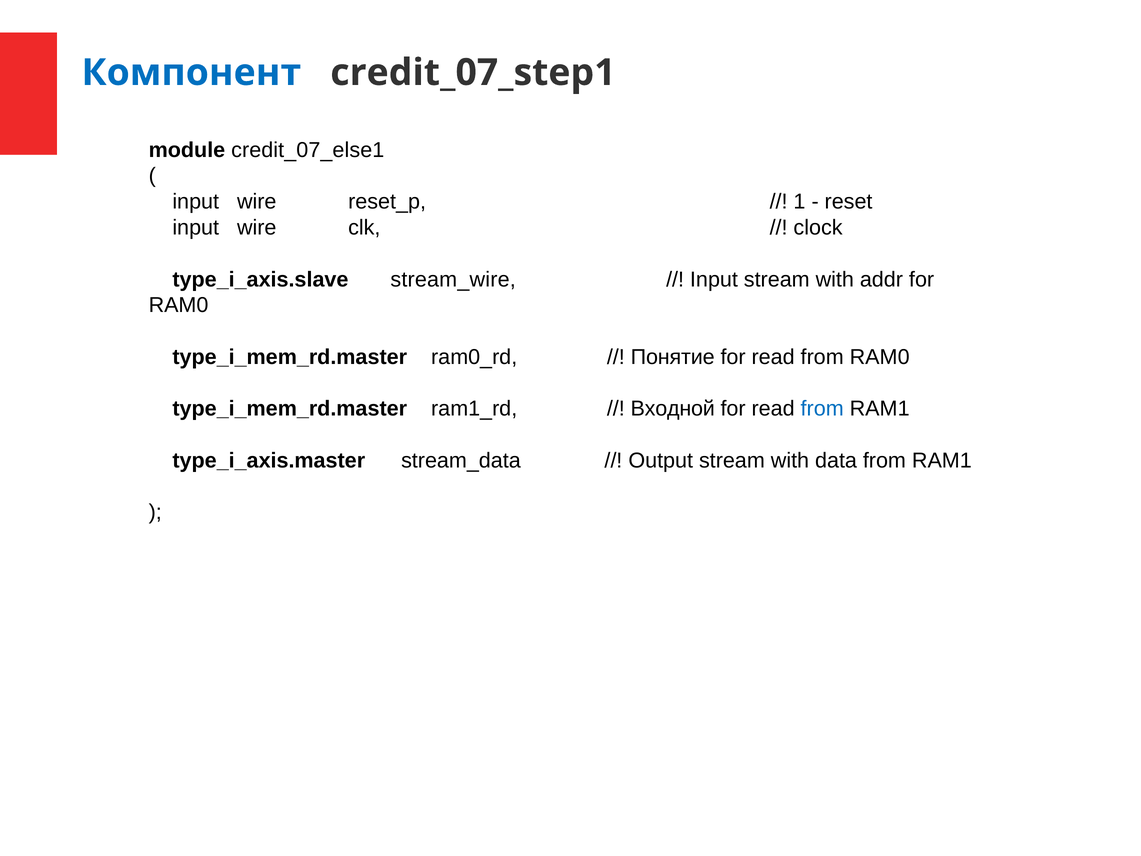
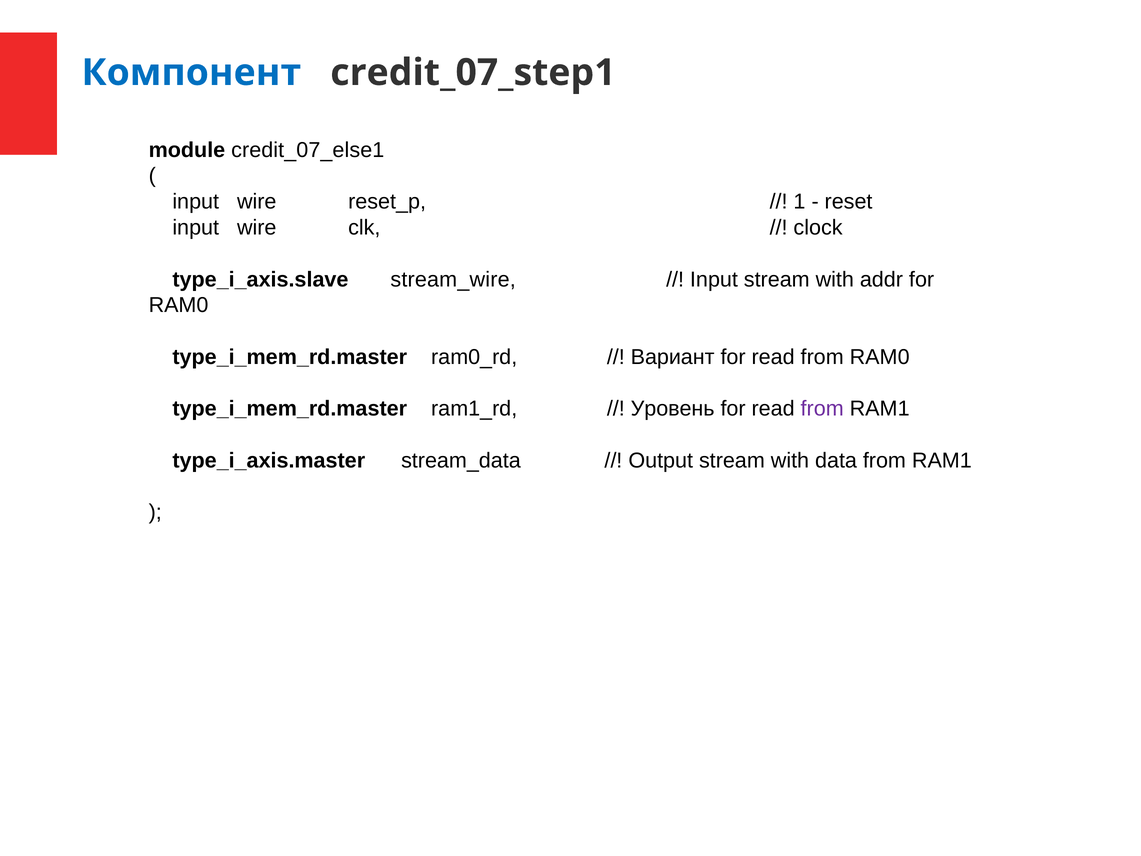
Понятие: Понятие -> Вариант
Входной: Входной -> Уровень
from at (822, 409) colour: blue -> purple
